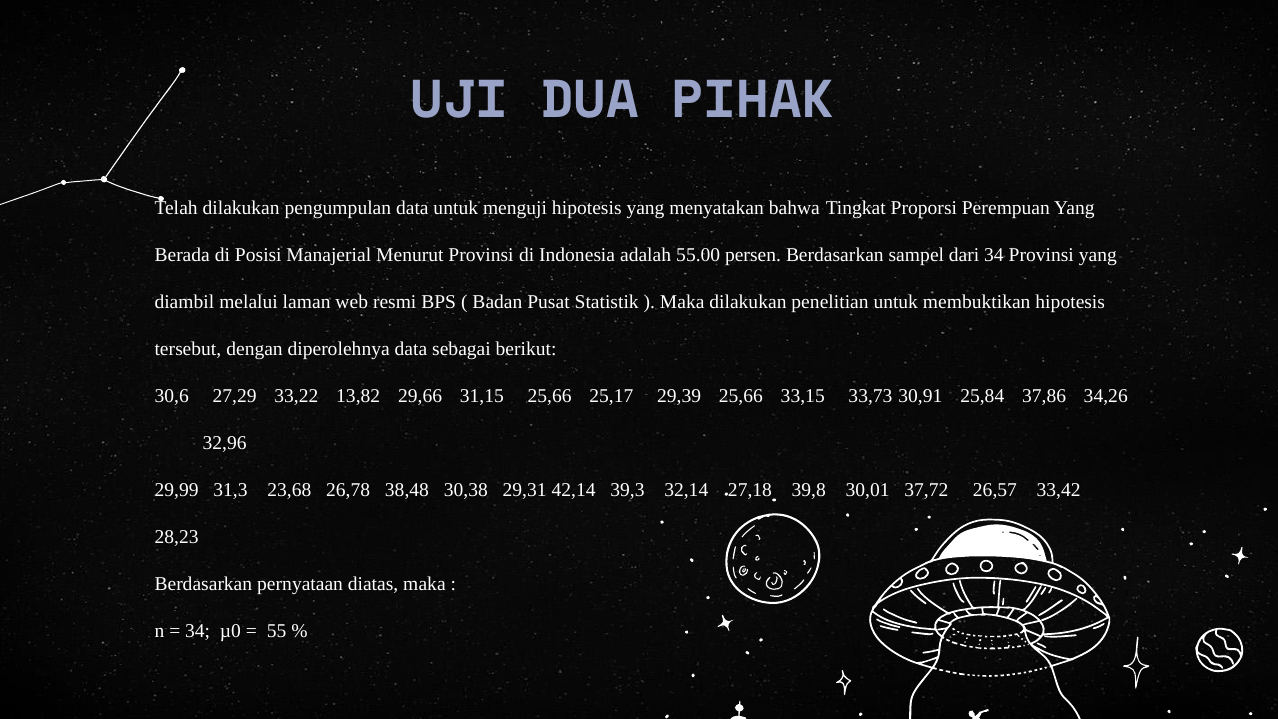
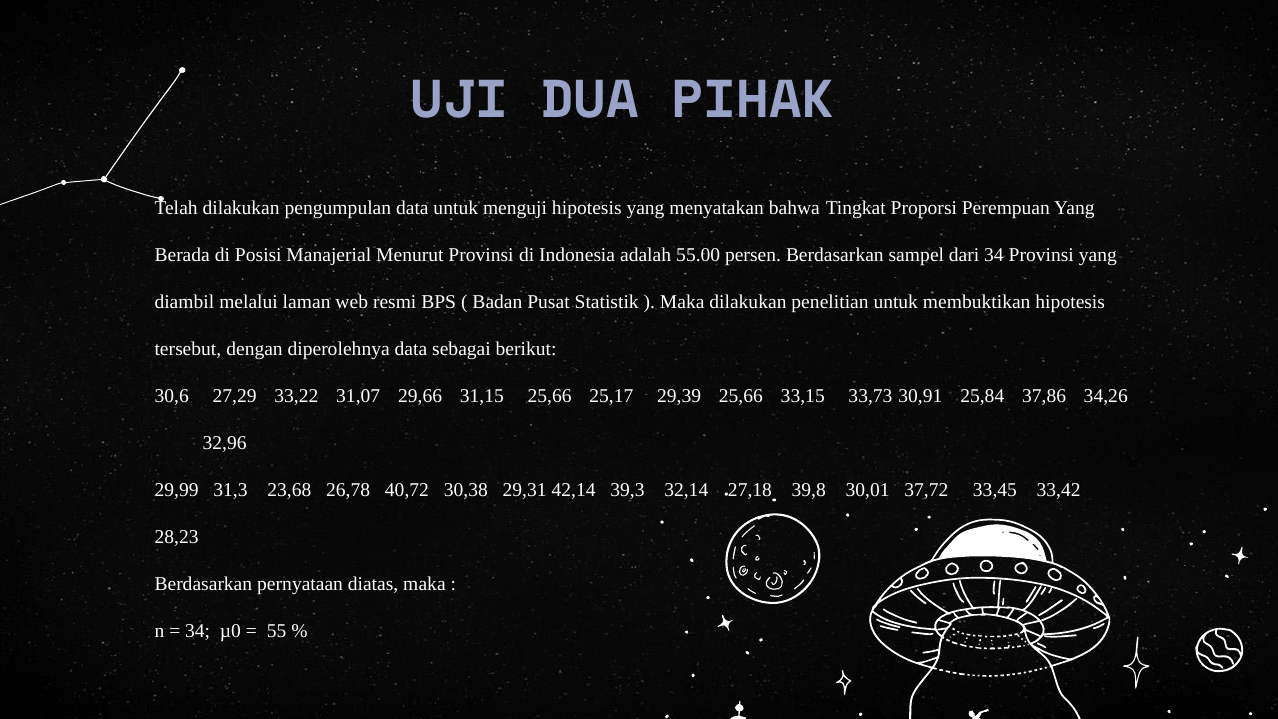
13,82: 13,82 -> 31,07
38,48: 38,48 -> 40,72
26,57: 26,57 -> 33,45
